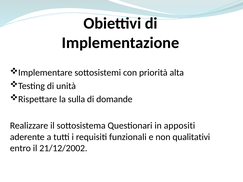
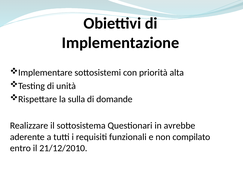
appositi: appositi -> avrebbe
qualitativi: qualitativi -> compilato
21/12/2002: 21/12/2002 -> 21/12/2010
